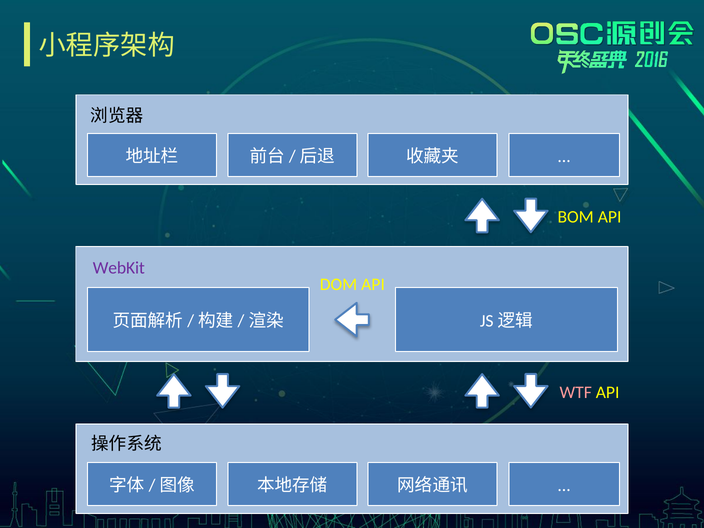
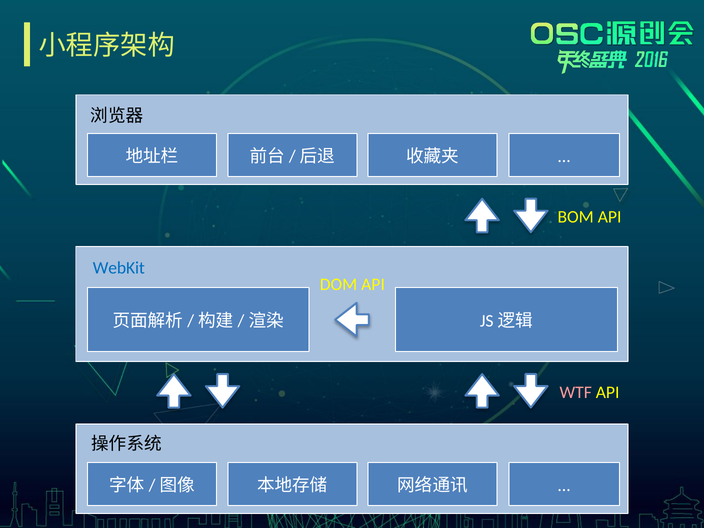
WebKit colour: purple -> blue
